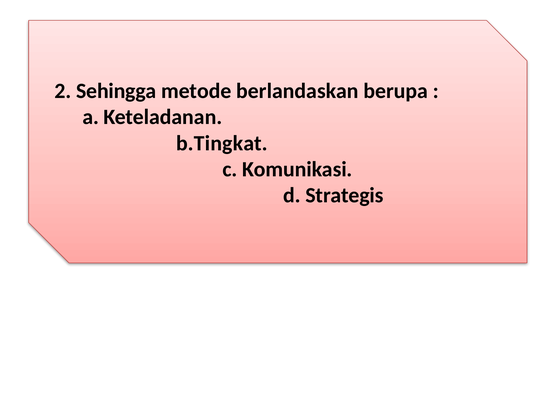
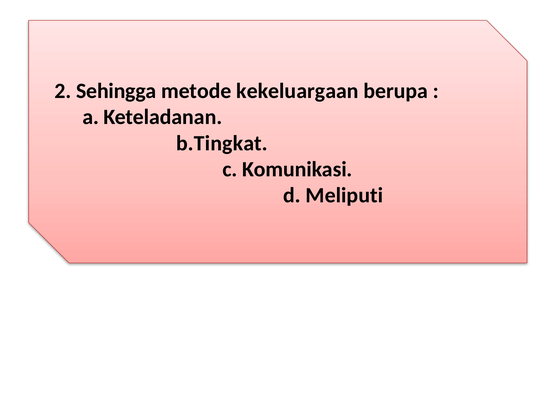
berlandaskan: berlandaskan -> kekeluargaan
Strategis: Strategis -> Meliputi
